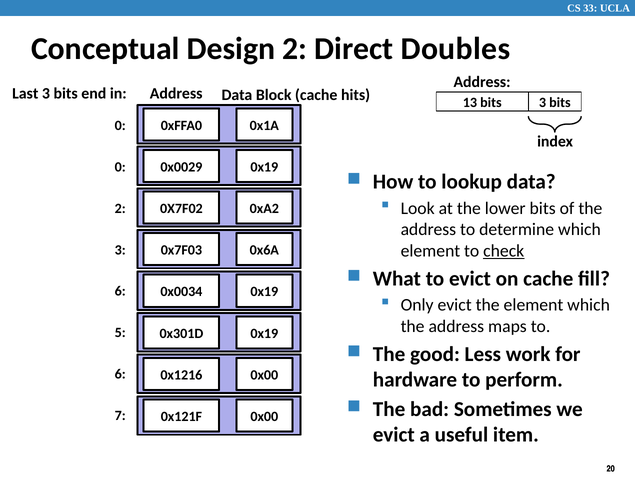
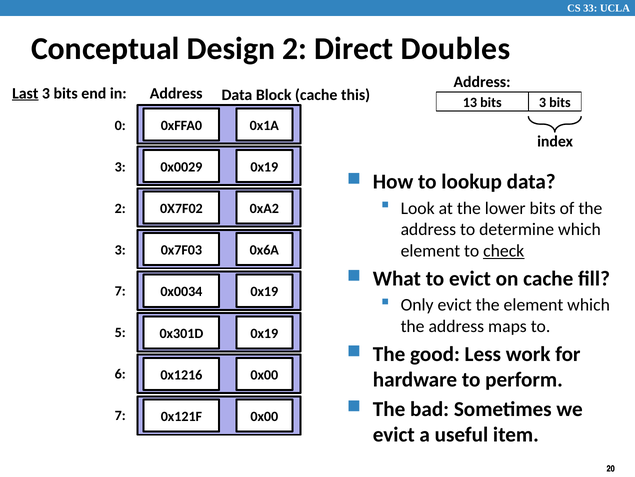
Last underline: none -> present
hits: hits -> this
0 at (120, 167): 0 -> 3
6 at (120, 291): 6 -> 7
